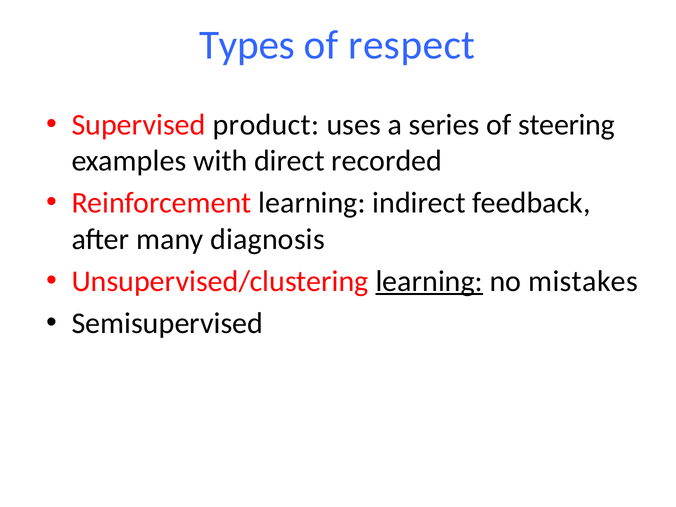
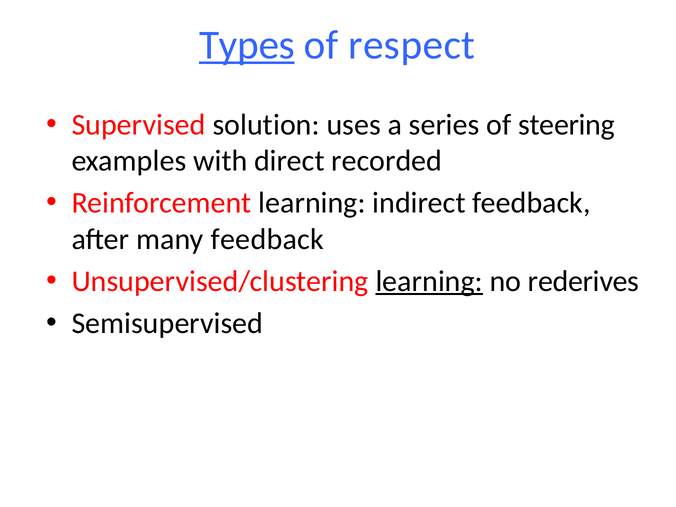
Types underline: none -> present
product: product -> solution
many diagnosis: diagnosis -> feedback
mistakes: mistakes -> rederives
